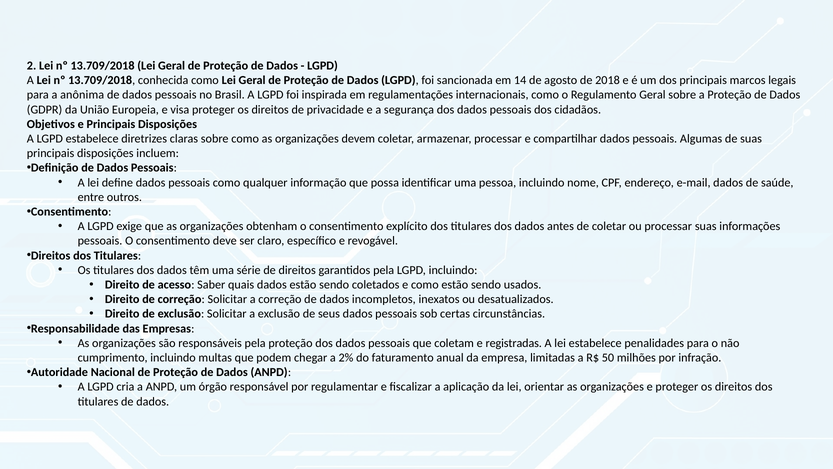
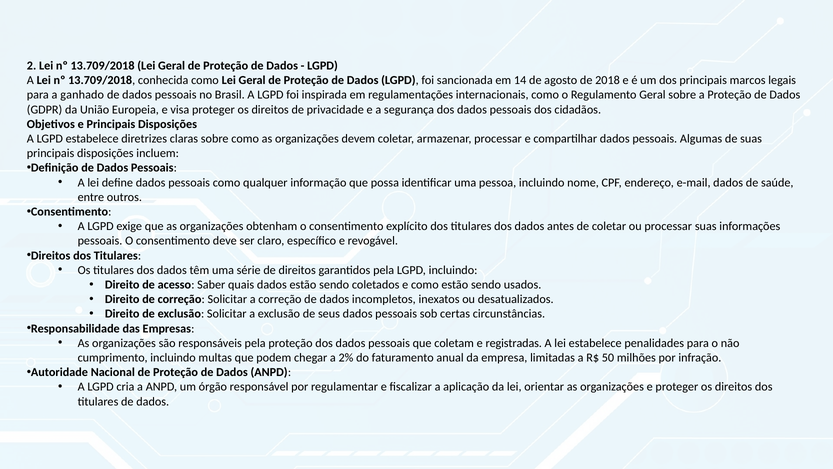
anônima: anônima -> ganhado
